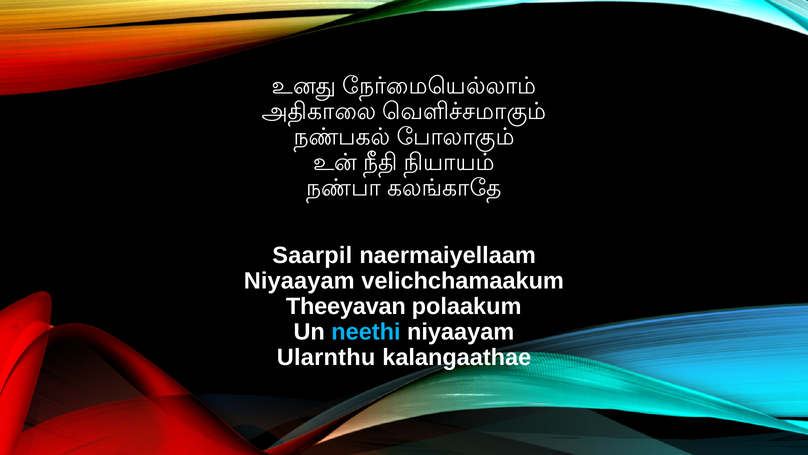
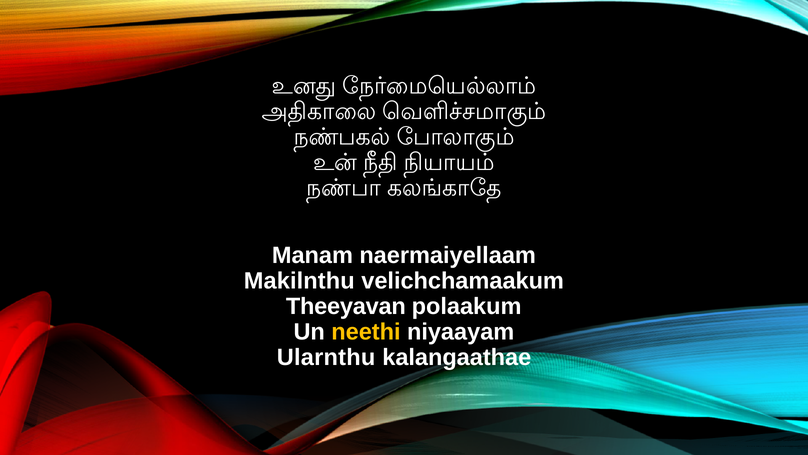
Saarpil: Saarpil -> Manam
Niyaayam at (299, 281): Niyaayam -> Makilnthu
neethi colour: light blue -> yellow
